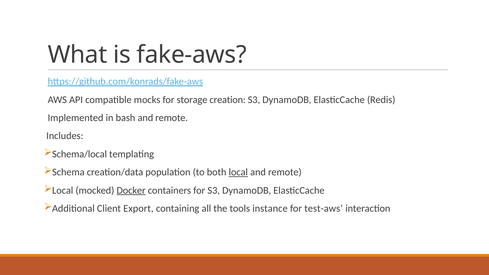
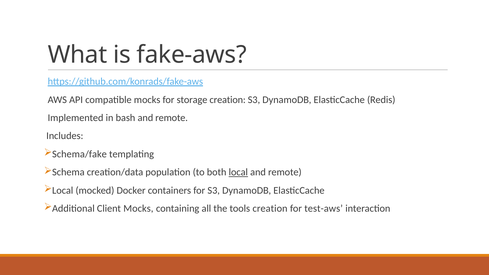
Schema/local: Schema/local -> Schema/fake
Docker underline: present -> none
Client Export: Export -> Mocks
tools instance: instance -> creation
